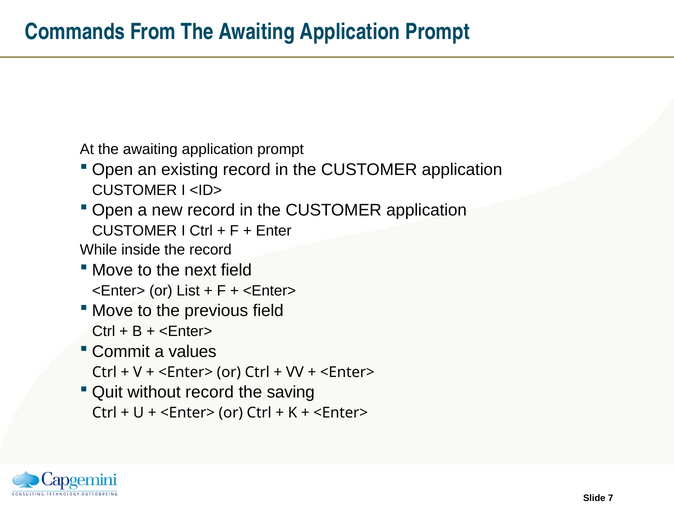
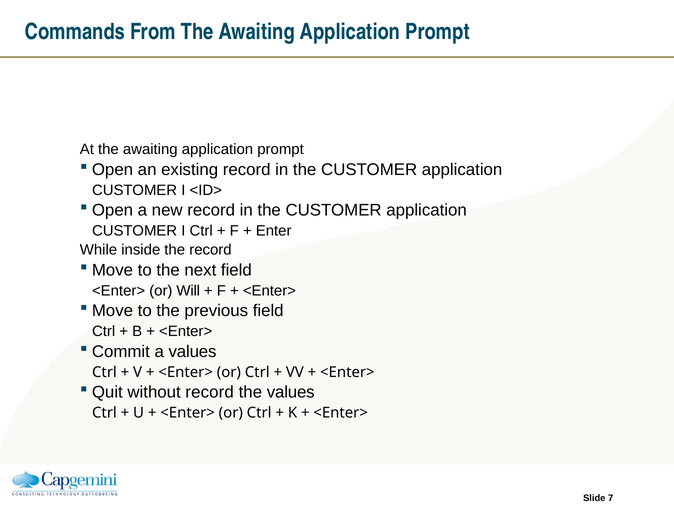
List: List -> Will
the saving: saving -> values
